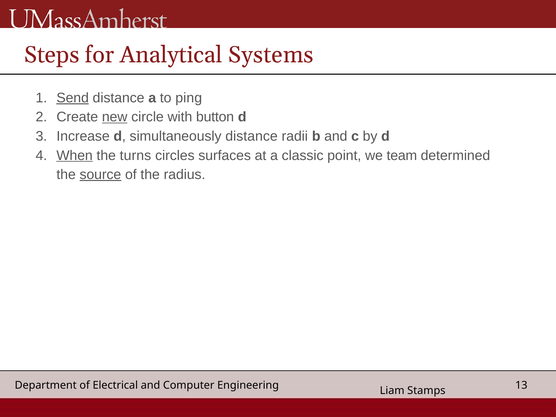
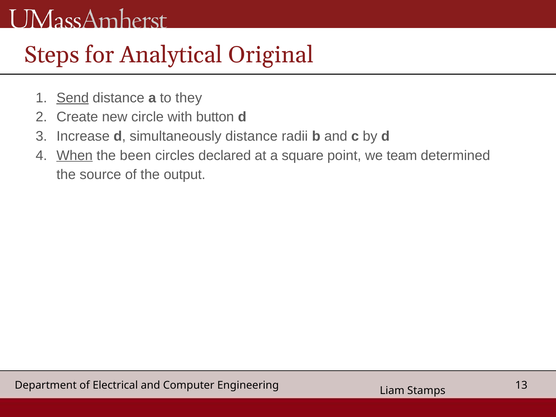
Systems: Systems -> Original
ping: ping -> they
new underline: present -> none
turns: turns -> been
surfaces: surfaces -> declared
classic: classic -> square
source underline: present -> none
radius: radius -> output
